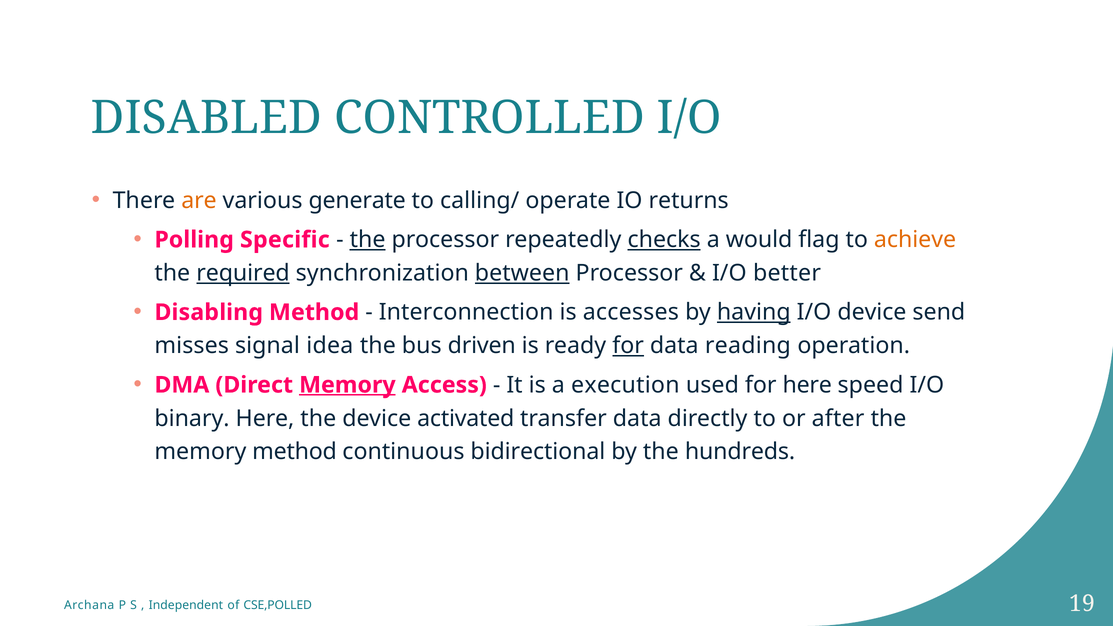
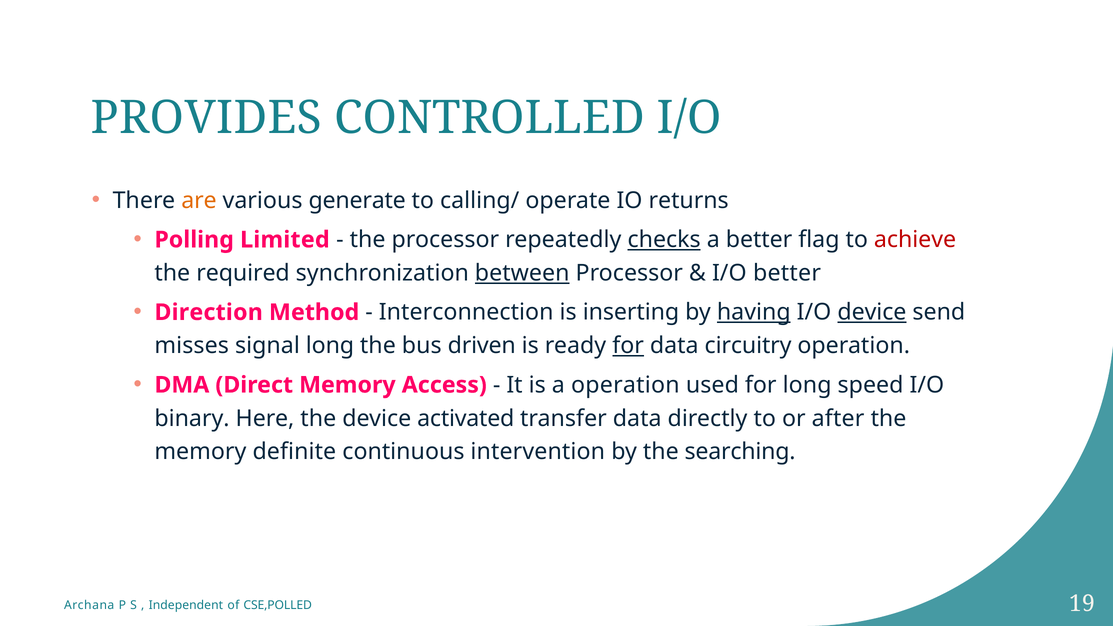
DISABLED: DISABLED -> PROVIDES
Specific: Specific -> Limited
the at (368, 240) underline: present -> none
a would: would -> better
achieve colour: orange -> red
required underline: present -> none
Disabling: Disabling -> Direction
accesses: accesses -> inserting
device at (872, 312) underline: none -> present
signal idea: idea -> long
reading: reading -> circuitry
Memory at (347, 385) underline: present -> none
a execution: execution -> operation
for here: here -> long
memory method: method -> definite
bidirectional: bidirectional -> intervention
hundreds: hundreds -> searching
